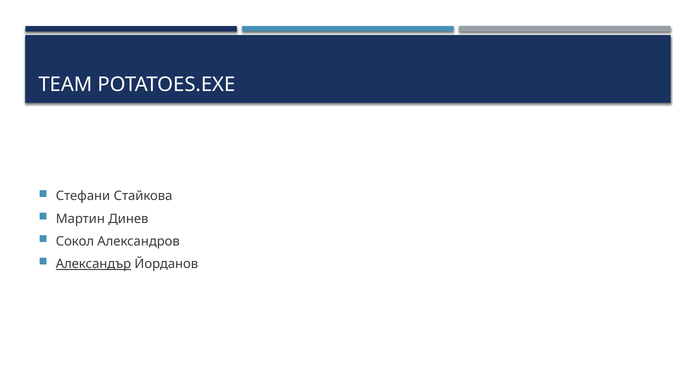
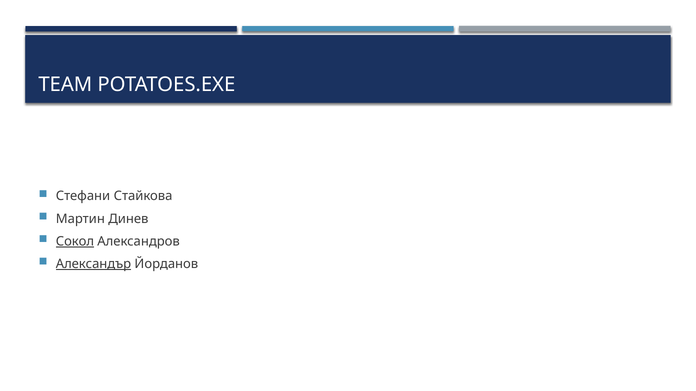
Сокол underline: none -> present
